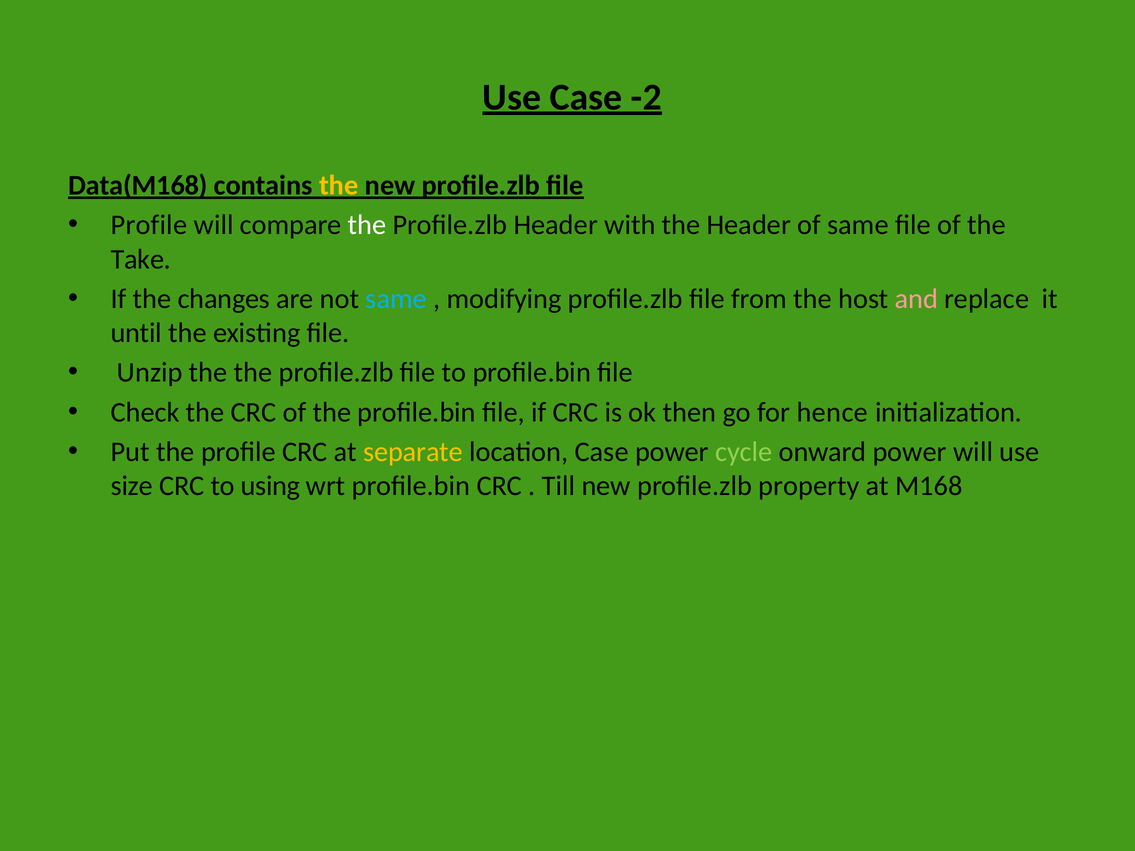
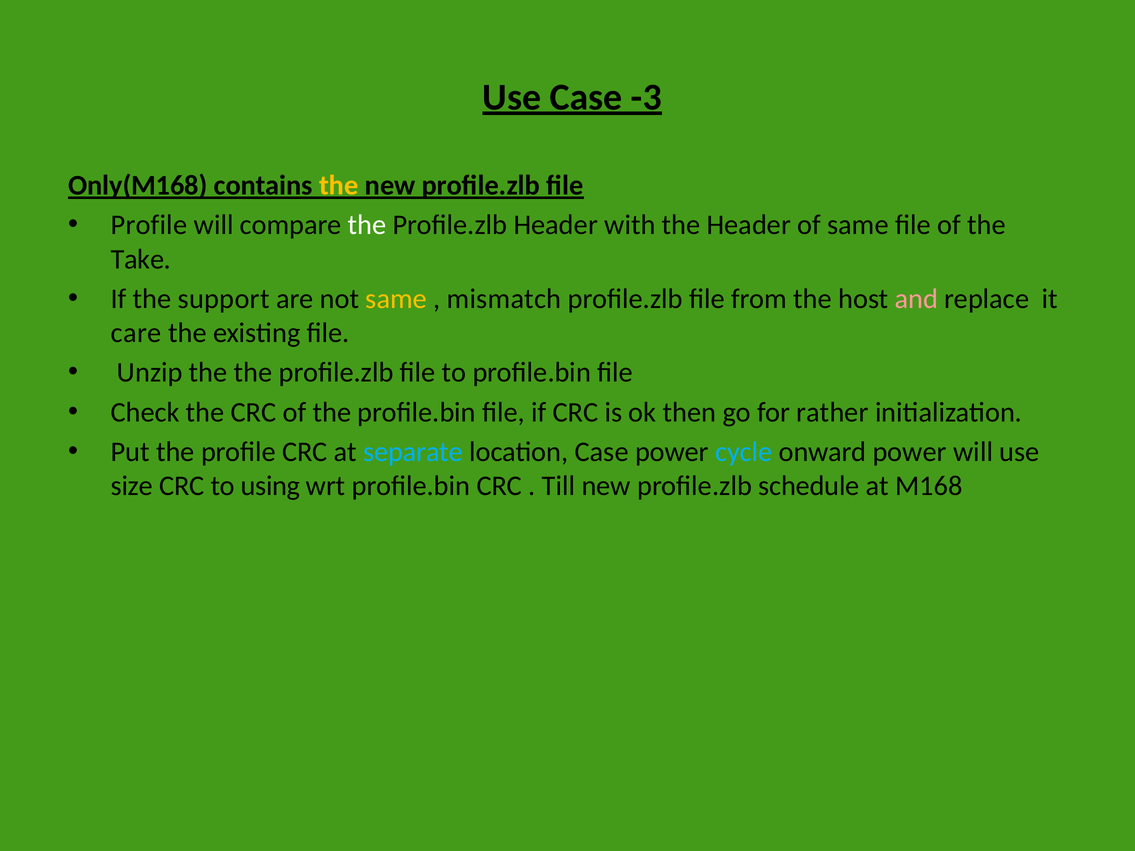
-2: -2 -> -3
Data(M168: Data(M168 -> Only(M168
changes: changes -> support
same at (396, 299) colour: light blue -> yellow
modifying: modifying -> mismatch
until: until -> care
hence: hence -> rather
separate colour: yellow -> light blue
cycle colour: light green -> light blue
property: property -> schedule
